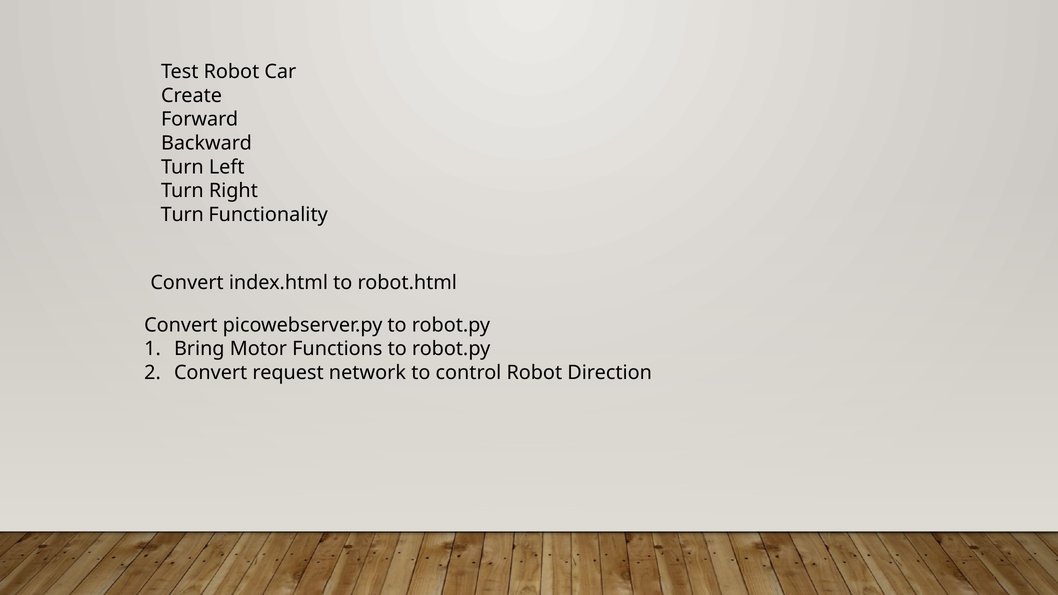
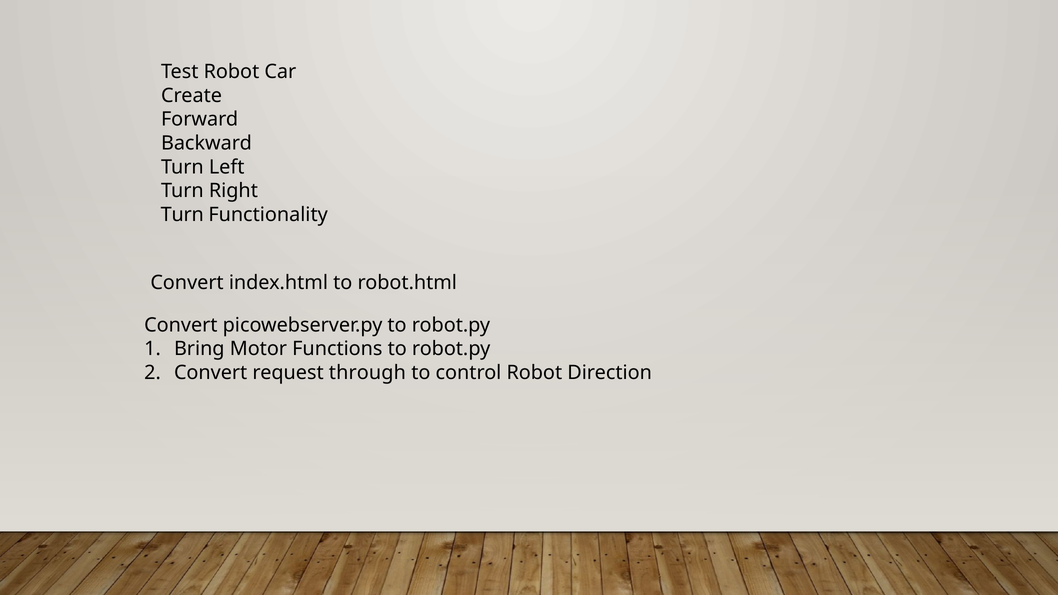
network: network -> through
